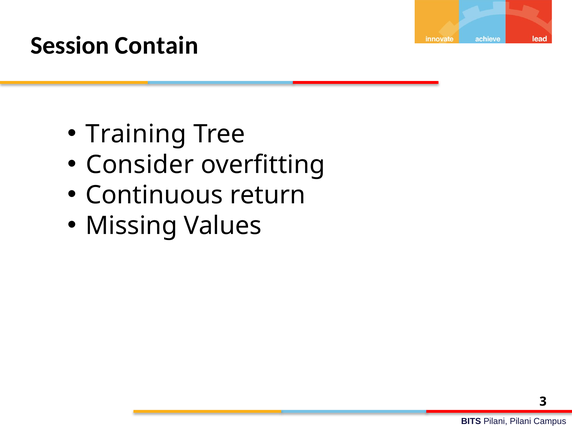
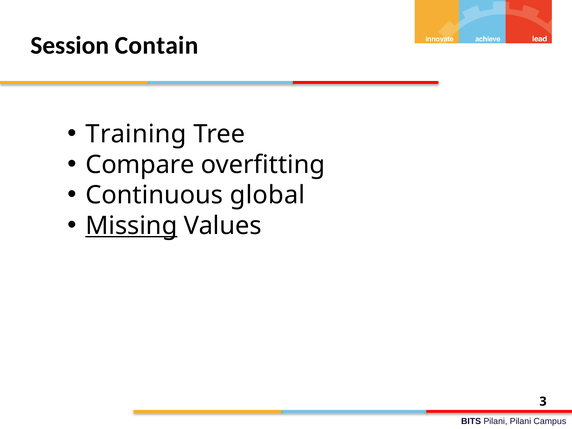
Consider: Consider -> Compare
return: return -> global
Missing underline: none -> present
